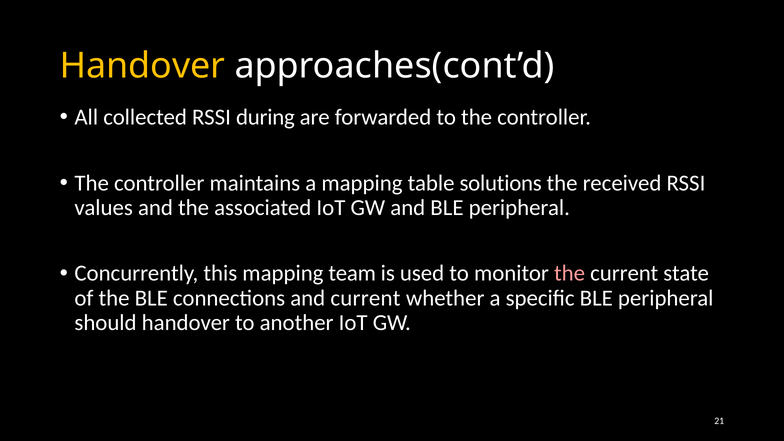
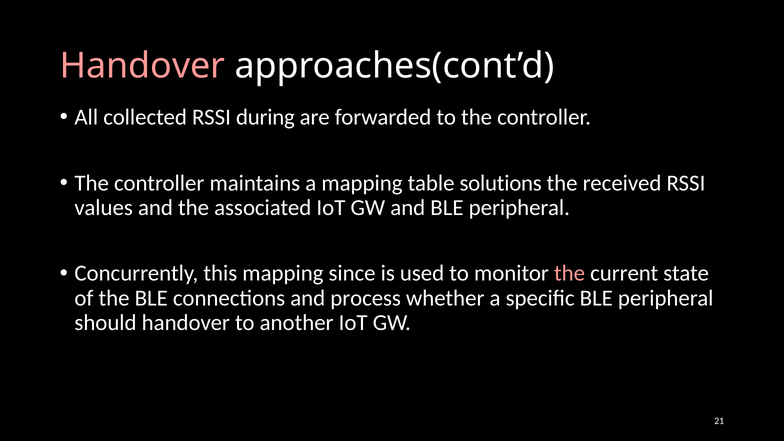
Handover at (143, 66) colour: yellow -> pink
team: team -> since
and current: current -> process
